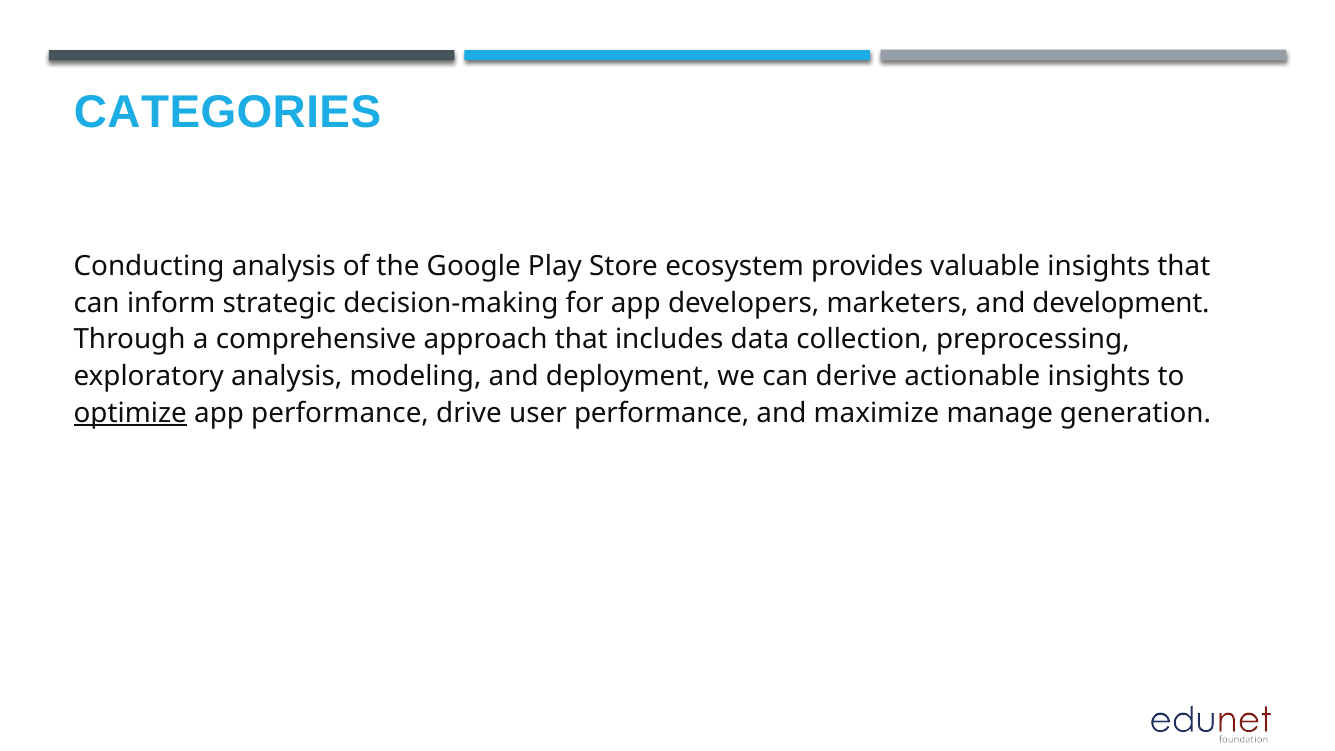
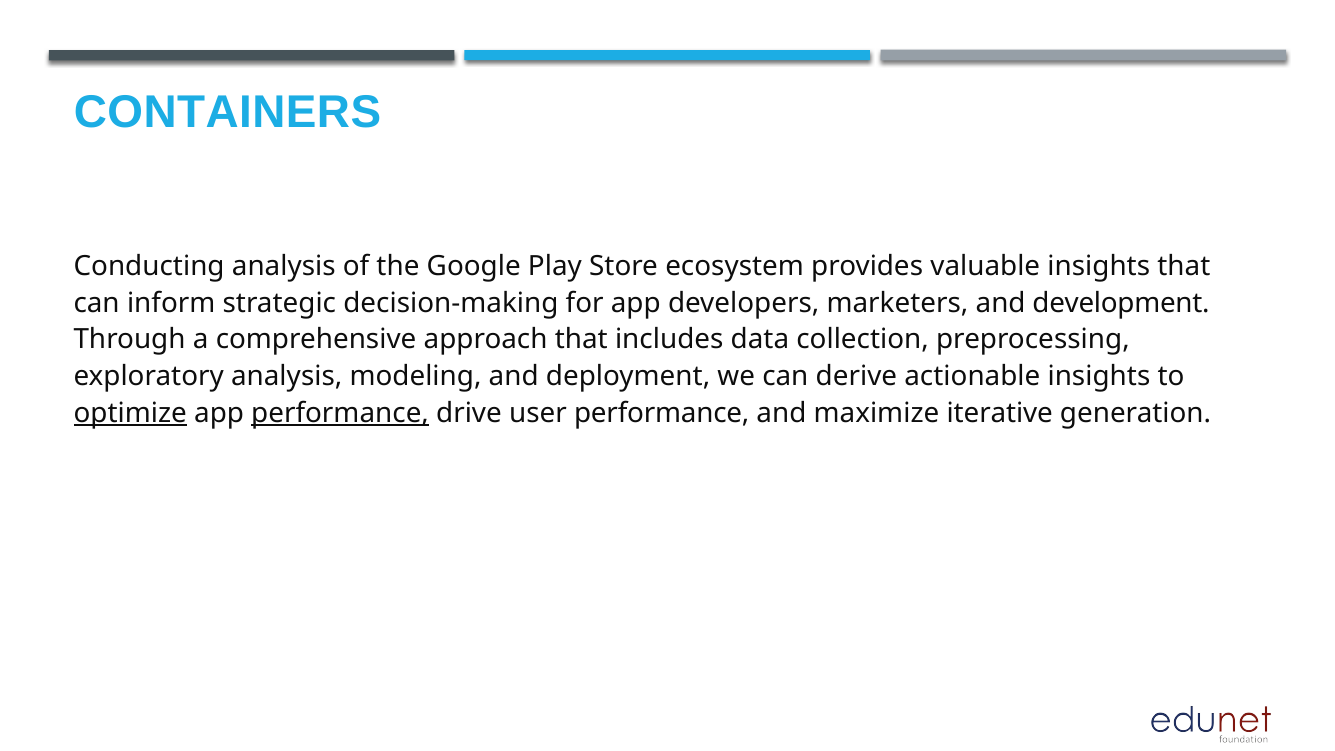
CATEGORIES: CATEGORIES -> CONTAINERS
performance at (340, 413) underline: none -> present
manage: manage -> iterative
